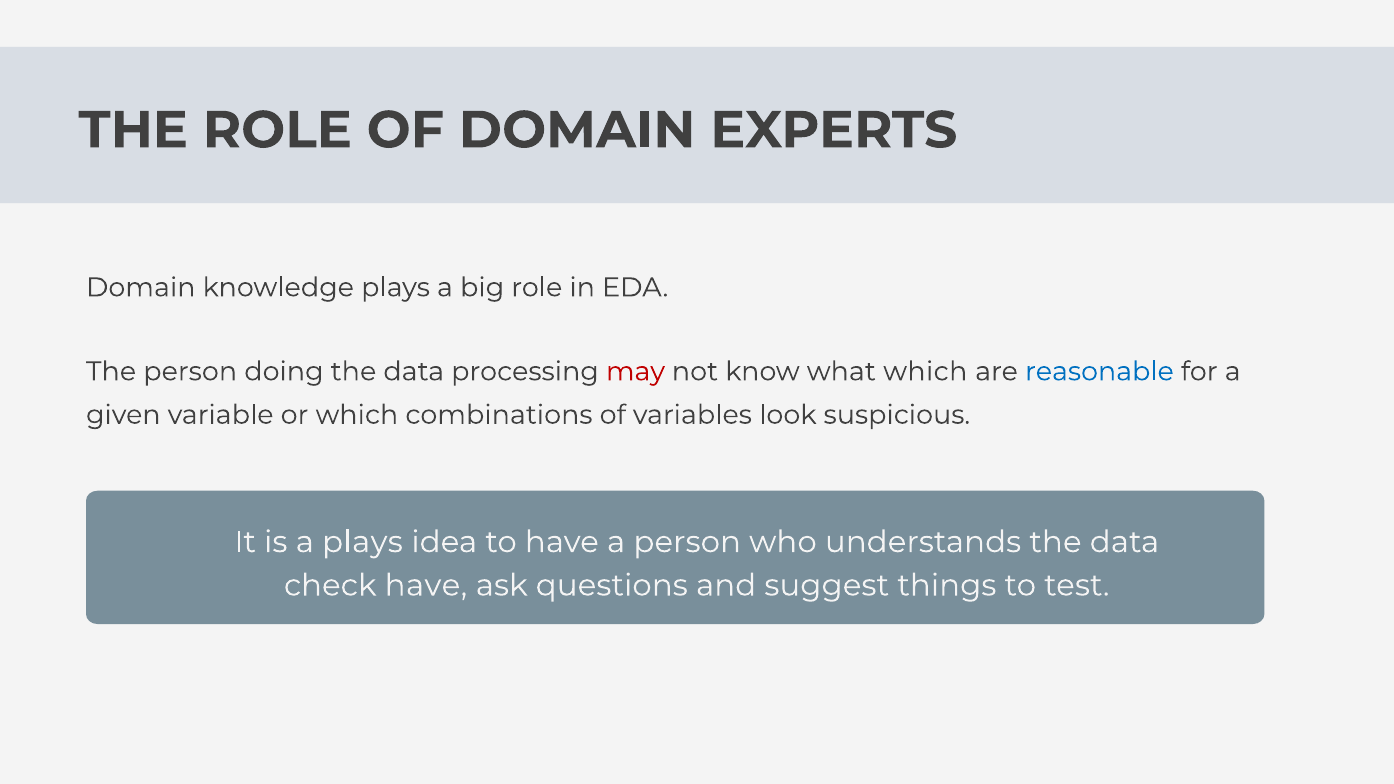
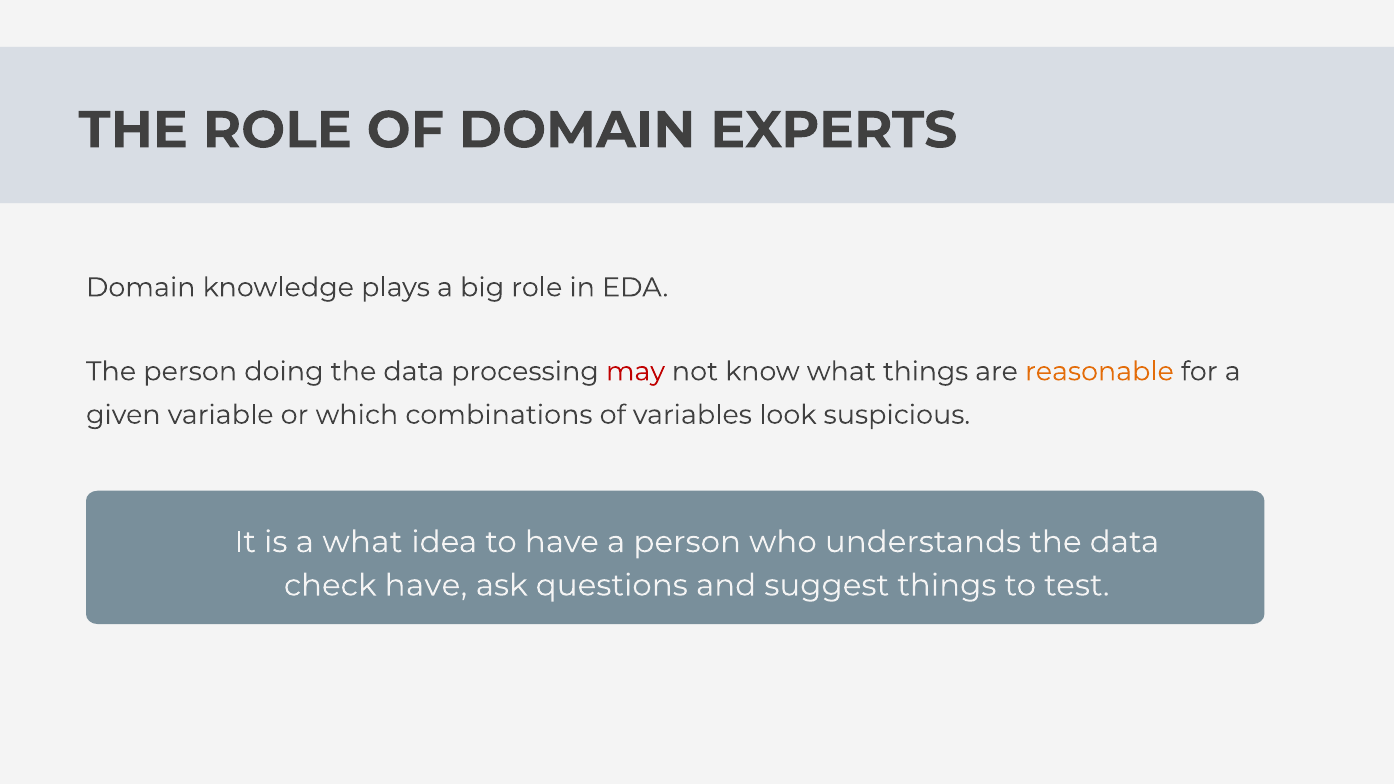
what which: which -> things
reasonable colour: blue -> orange
a plays: plays -> what
